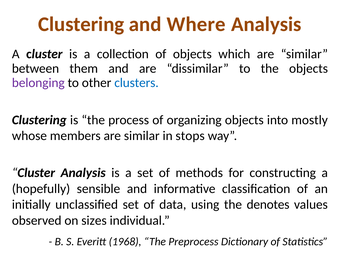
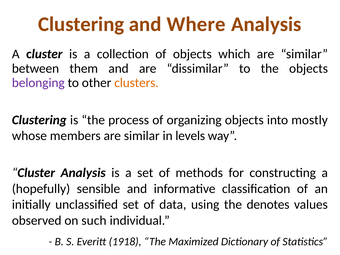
clusters colour: blue -> orange
stops: stops -> levels
sizes: sizes -> such
1968: 1968 -> 1918
Preprocess: Preprocess -> Maximized
